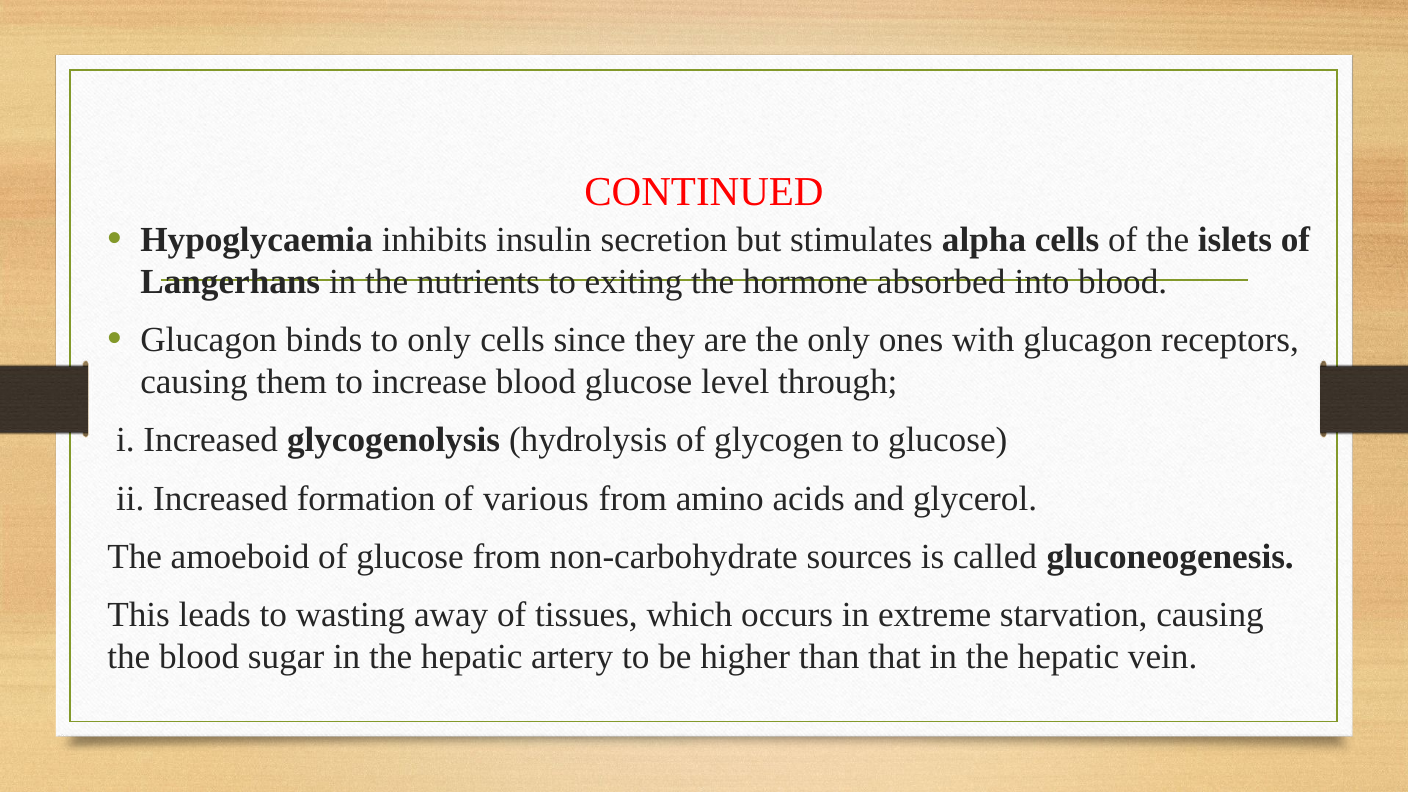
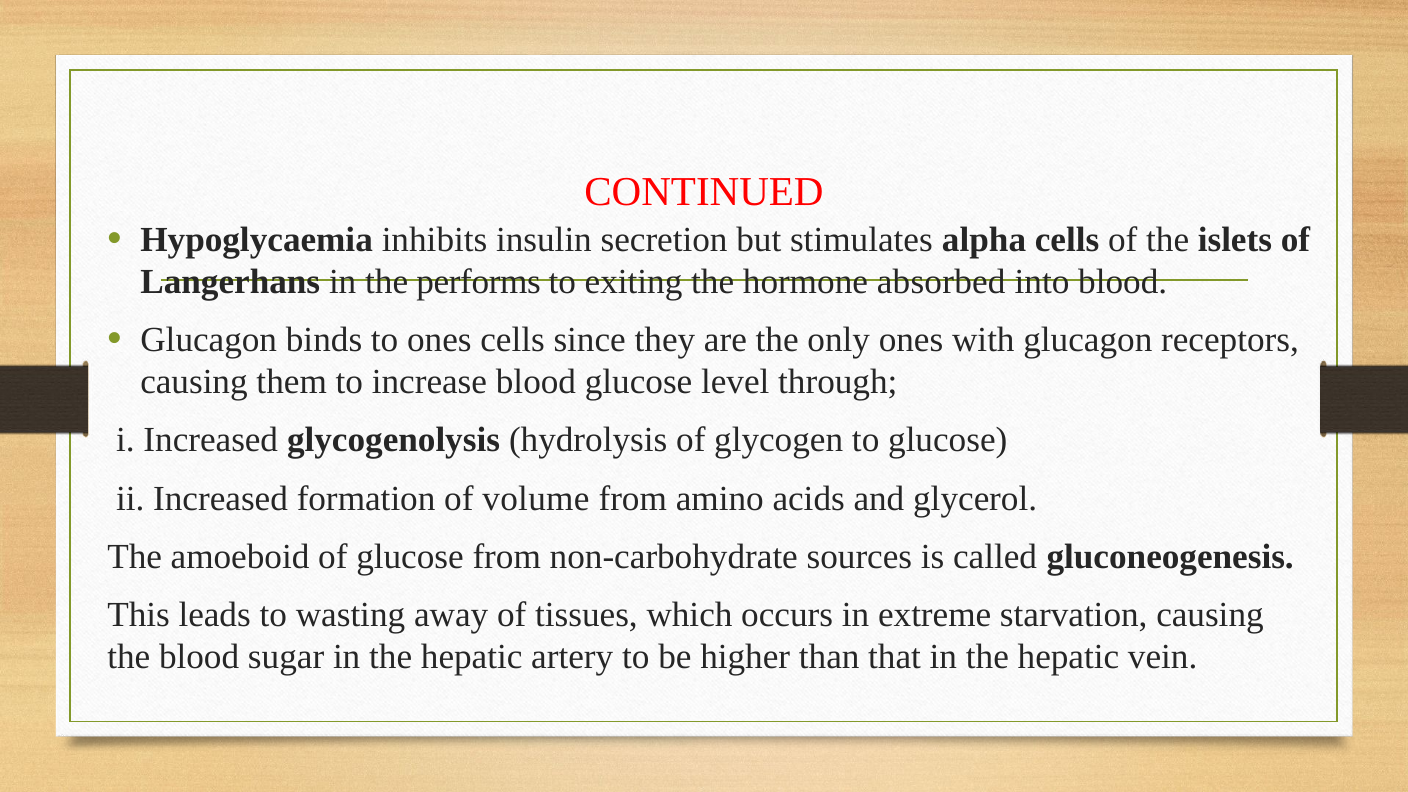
nutrients: nutrients -> performs
to only: only -> ones
various: various -> volume
